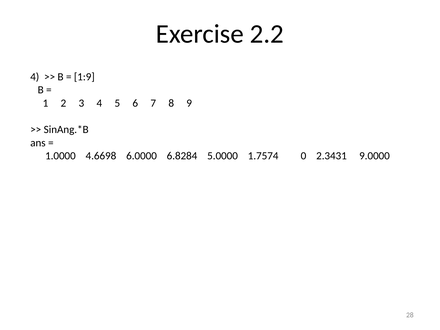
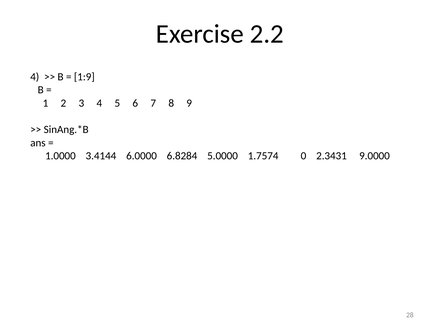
4.6698: 4.6698 -> 3.4144
